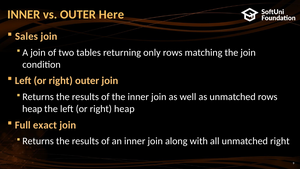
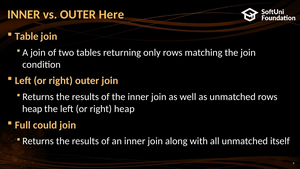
Sales: Sales -> Table
exact: exact -> could
unmatched right: right -> itself
